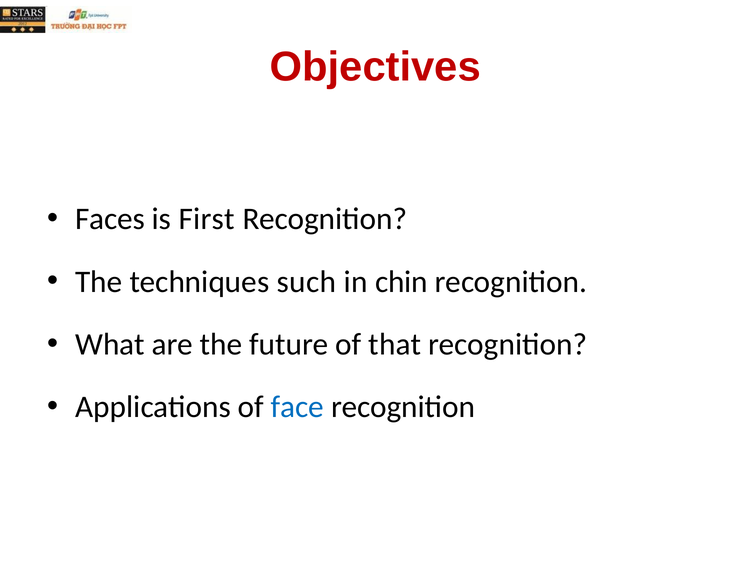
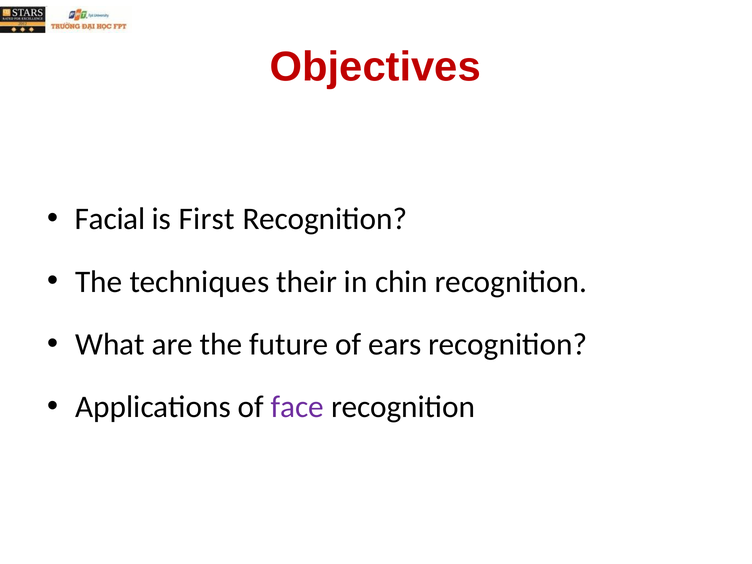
Faces: Faces -> Facial
such: such -> their
that: that -> ears
face colour: blue -> purple
